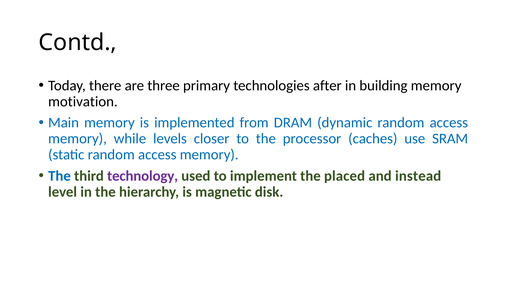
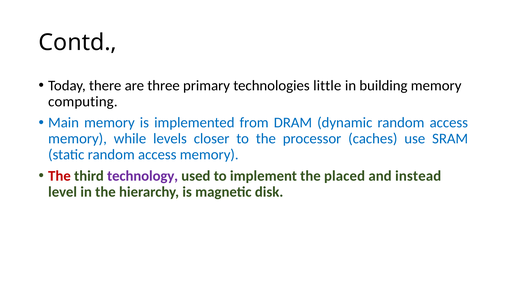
after: after -> little
motivation: motivation -> computing
The at (59, 176) colour: blue -> red
